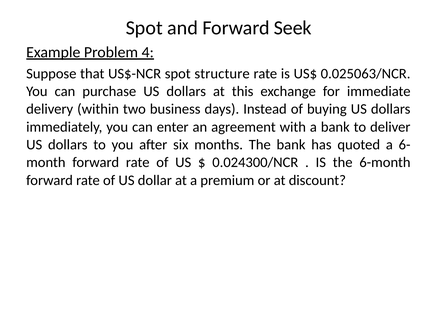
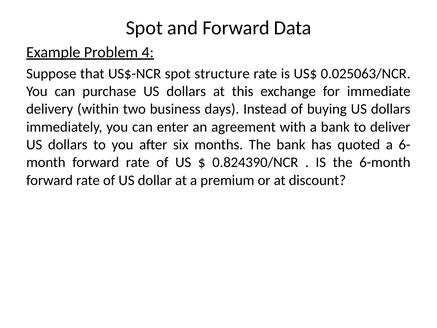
Seek: Seek -> Data
0.024300/NCR: 0.024300/NCR -> 0.824390/NCR
